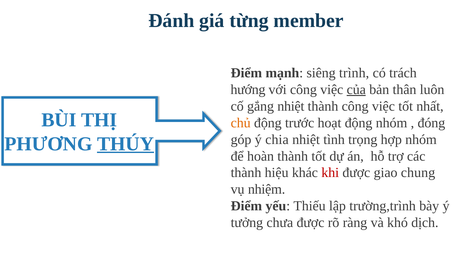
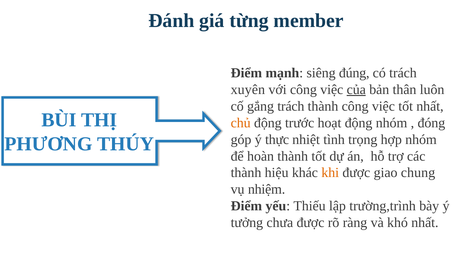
trình: trình -> đúng
hướng: hướng -> xuyên
gắng nhiệt: nhiệt -> trách
chia: chia -> thực
THÚY underline: present -> none
khi colour: red -> orange
khó dịch: dịch -> nhất
